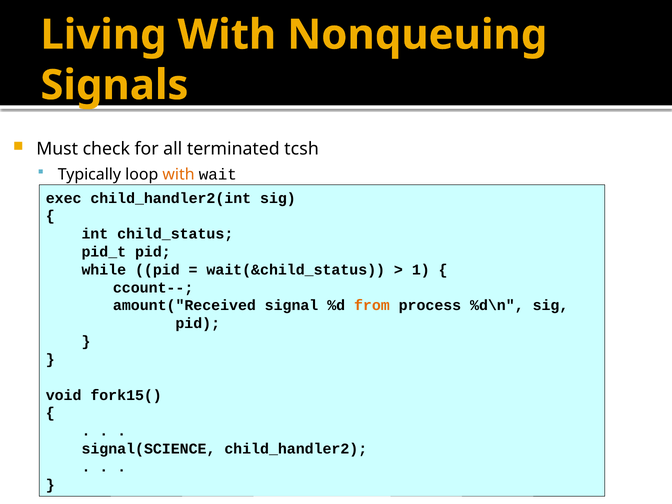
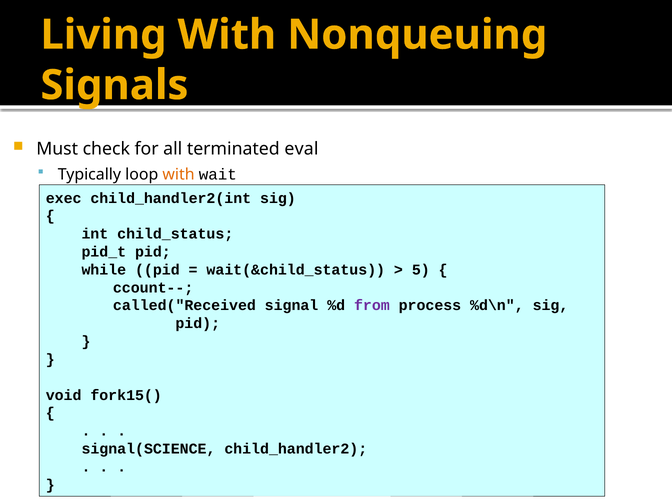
tcsh: tcsh -> eval
1: 1 -> 5
amount("Received: amount("Received -> called("Received
from colour: orange -> purple
